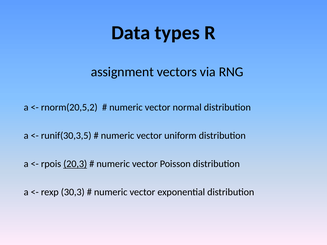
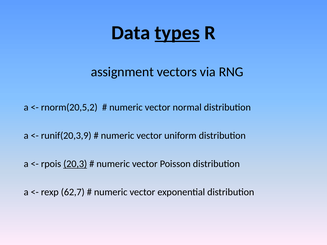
types underline: none -> present
runif(30,3,5: runif(30,3,5 -> runif(20,3,9
30,3: 30,3 -> 62,7
